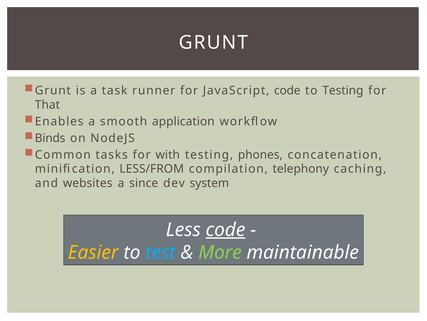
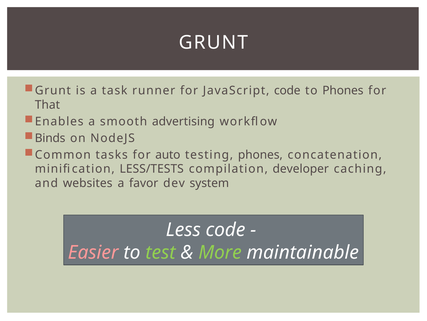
to Testing: Testing -> Phones
application: application -> advertising
with: with -> auto
LESS/FROM: LESS/FROM -> LESS/TESTS
telephony: telephony -> developer
since: since -> favor
code at (225, 229) underline: present -> none
Easier colour: yellow -> pink
test colour: light blue -> light green
